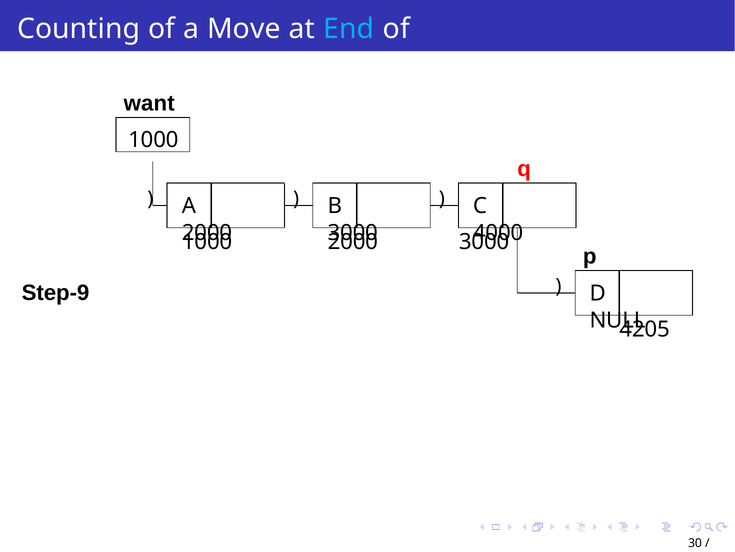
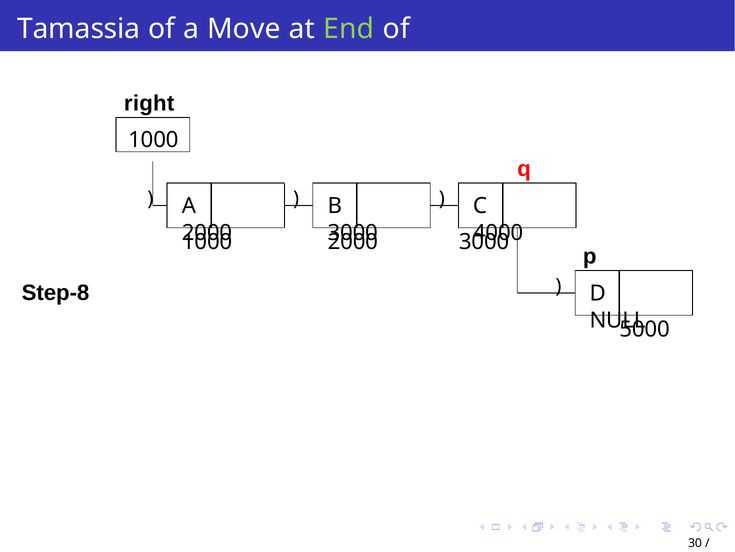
Counting: Counting -> Tamassia
End colour: light blue -> light green
want: want -> right
Step-9: Step-9 -> Step-8
4205: 4205 -> 5000
